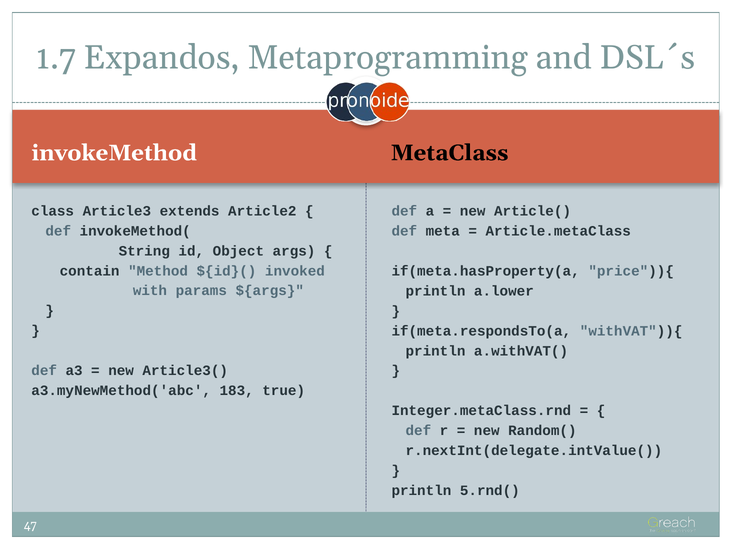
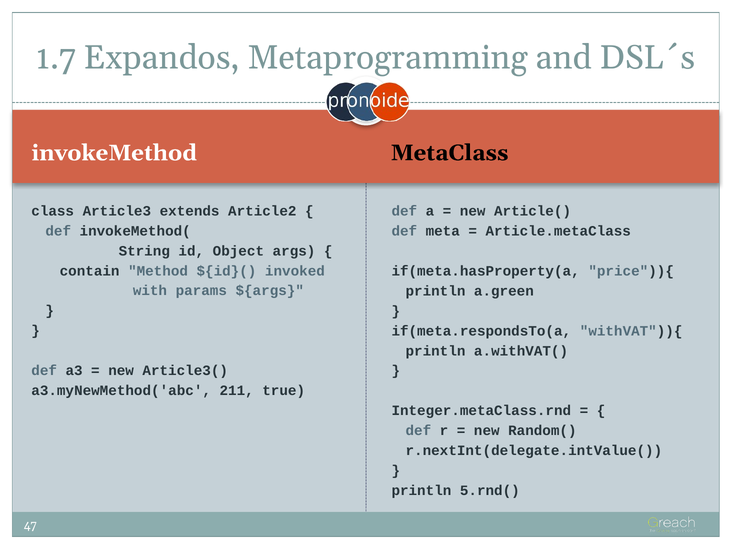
a.lower: a.lower -> a.green
183: 183 -> 211
